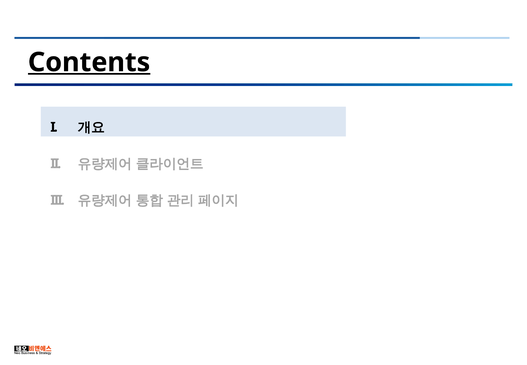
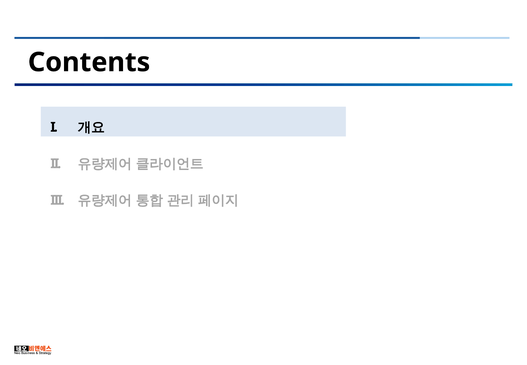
Contents underline: present -> none
